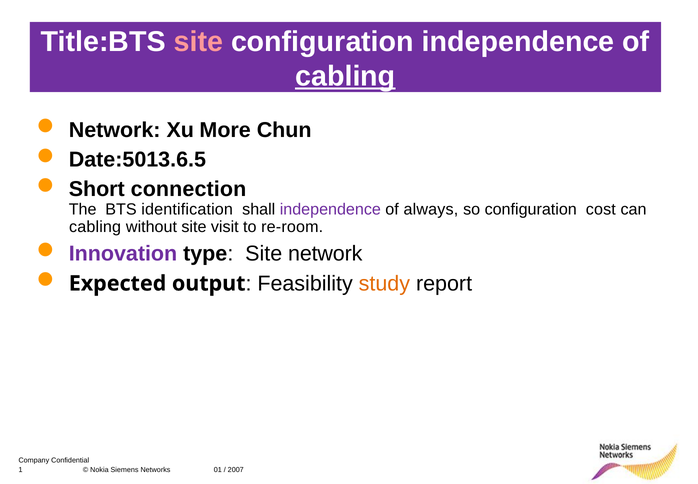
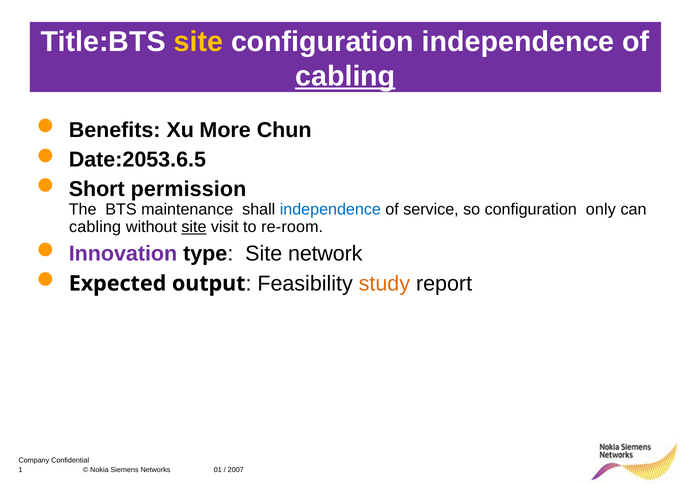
site at (198, 42) colour: pink -> yellow
Network at (115, 130): Network -> Benefits
Date:5013.6.5: Date:5013.6.5 -> Date:2053.6.5
connection: connection -> permission
identification: identification -> maintenance
independence at (330, 209) colour: purple -> blue
always: always -> service
cost: cost -> only
site at (194, 227) underline: none -> present
